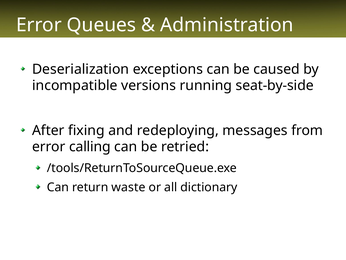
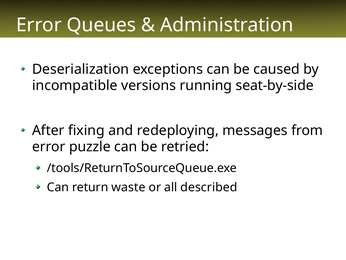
calling: calling -> puzzle
dictionary: dictionary -> described
